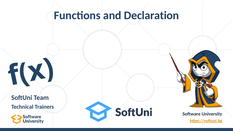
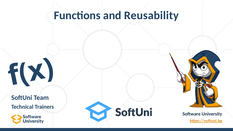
Declaration: Declaration -> Reusability
